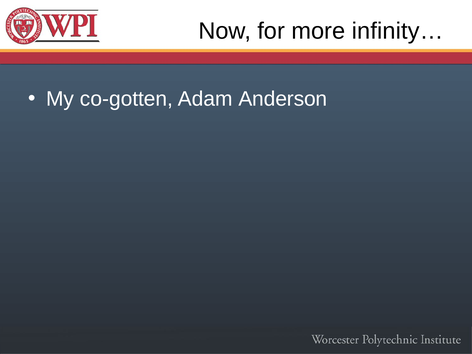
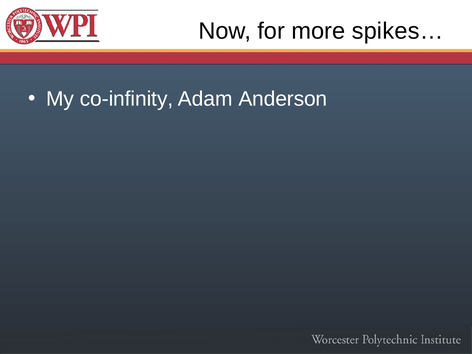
infinity…: infinity… -> spikes…
co-gotten: co-gotten -> co-infinity
